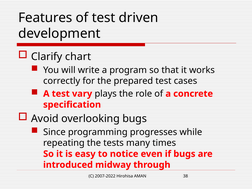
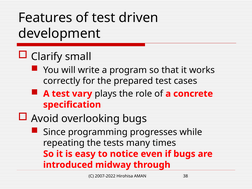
chart: chart -> small
